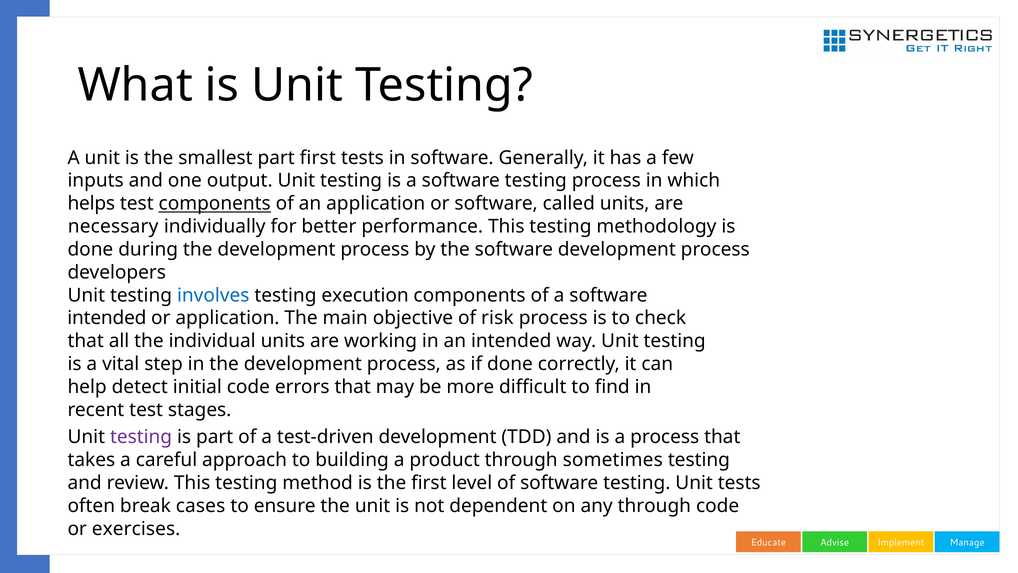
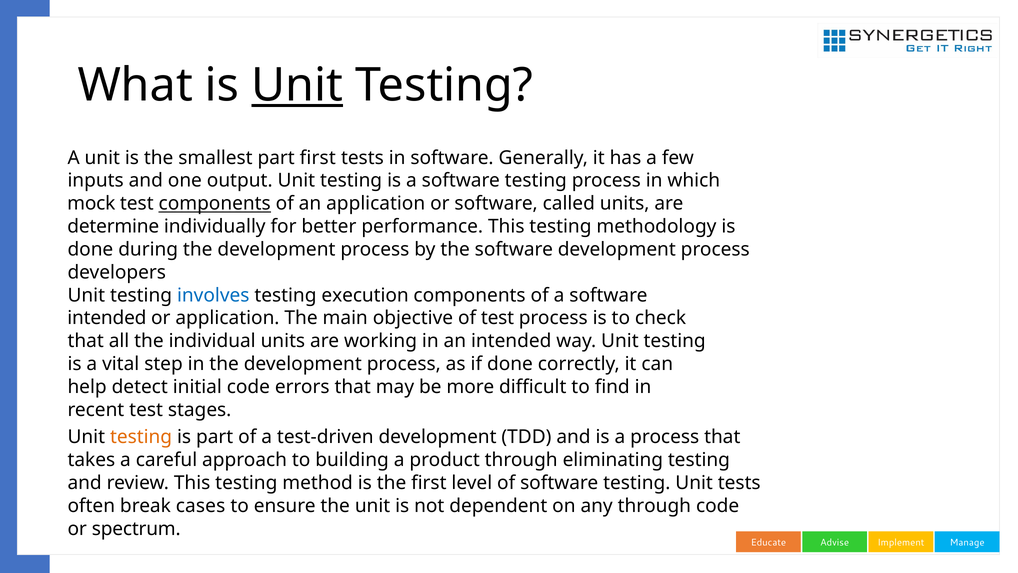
Unit at (297, 86) underline: none -> present
helps: helps -> mock
necessary: necessary -> determine
of risk: risk -> test
testing at (141, 437) colour: purple -> orange
sometimes: sometimes -> eliminating
exercises: exercises -> spectrum
